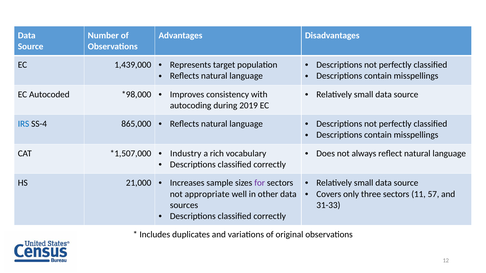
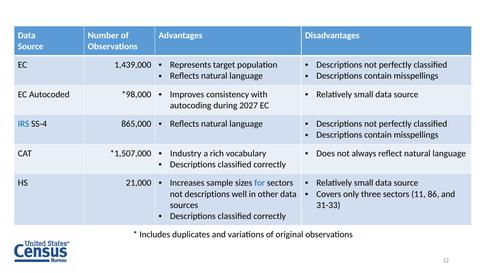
2019: 2019 -> 2027
for colour: purple -> blue
57: 57 -> 86
not appropriate: appropriate -> descriptions
